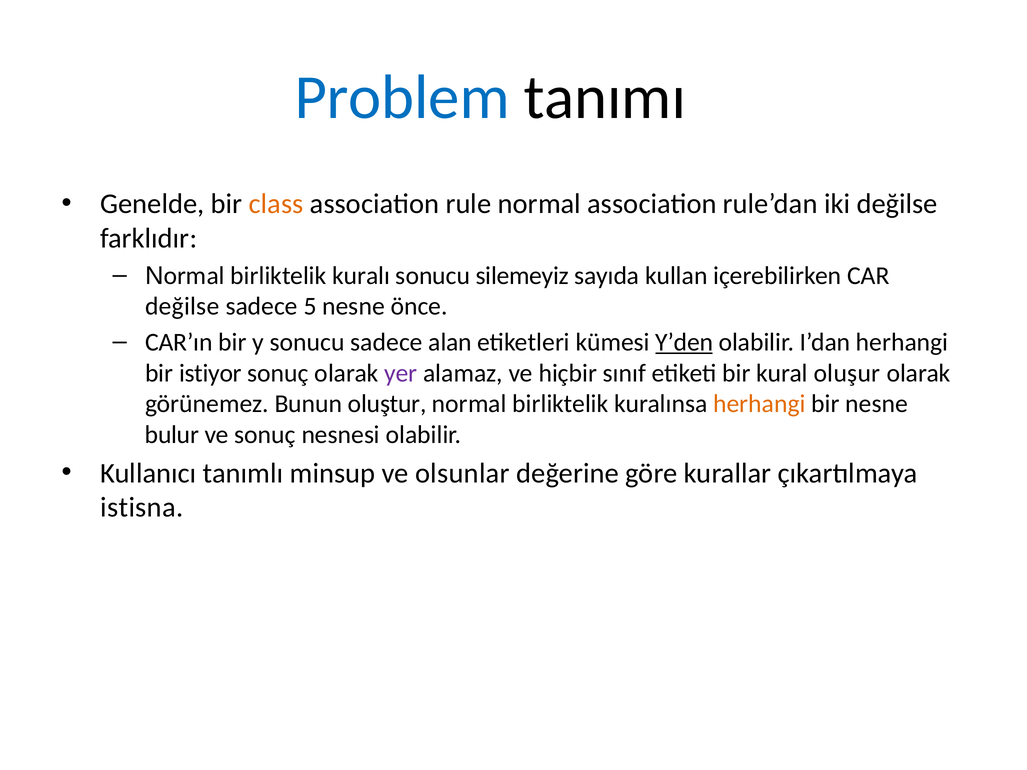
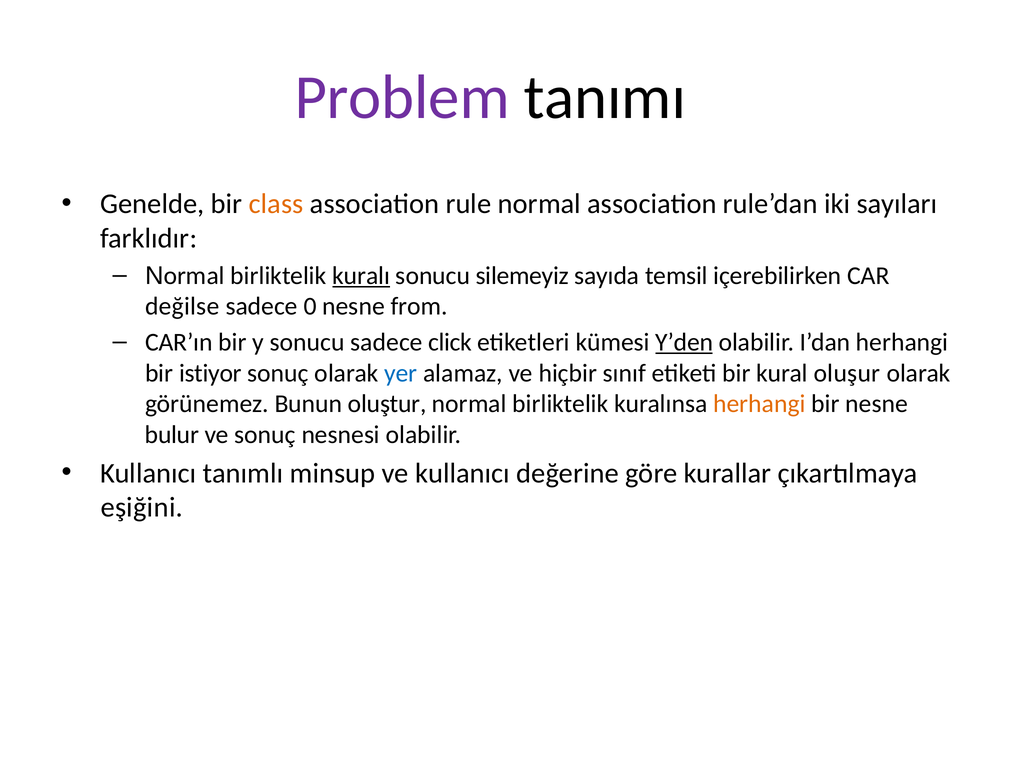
Problem colour: blue -> purple
iki değilse: değilse -> sayıları
kuralı underline: none -> present
kullan: kullan -> temsil
5: 5 -> 0
önce: önce -> from
alan: alan -> click
yer colour: purple -> blue
ve olsunlar: olsunlar -> kullanıcı
istisna: istisna -> eşiğini
